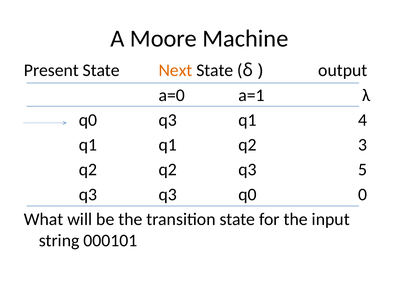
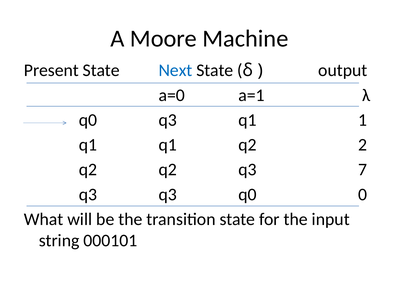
Next colour: orange -> blue
4: 4 -> 1
3: 3 -> 2
5: 5 -> 7
